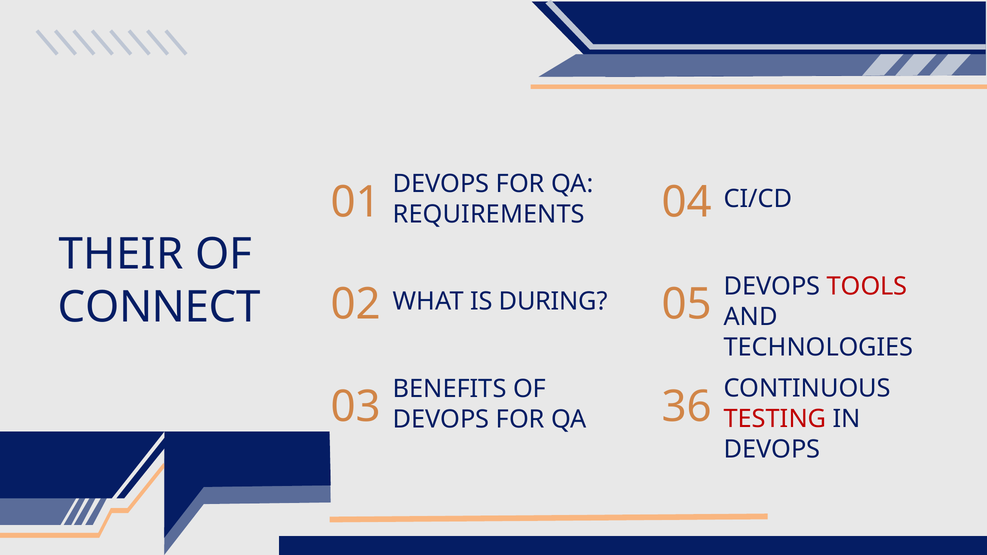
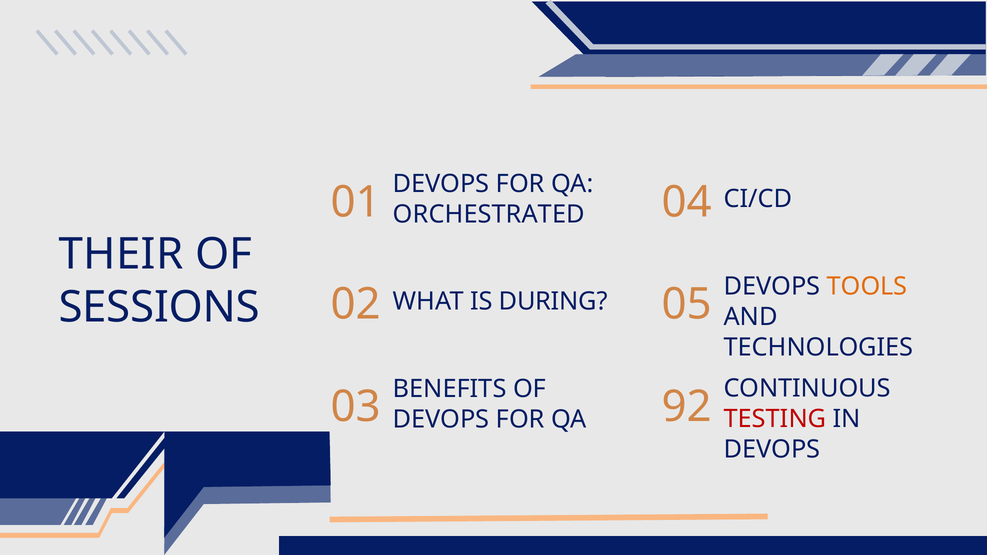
REQUIREMENTS: REQUIREMENTS -> ORCHESTRATED
TOOLS colour: red -> orange
CONNECT: CONNECT -> SESSIONS
36: 36 -> 92
